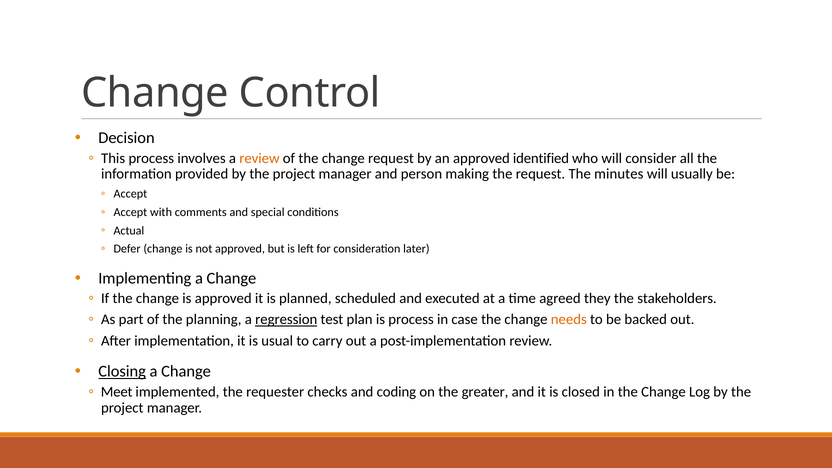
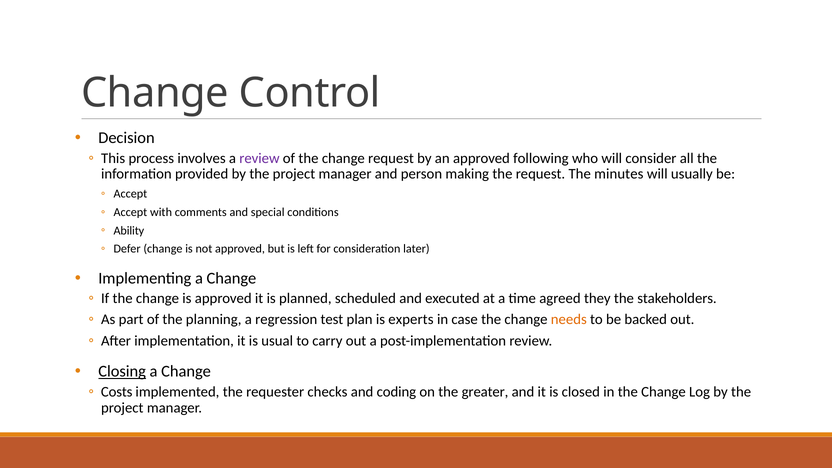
review at (259, 158) colour: orange -> purple
identified: identified -> following
Actual: Actual -> Ability
regression underline: present -> none
is process: process -> experts
Meet: Meet -> Costs
